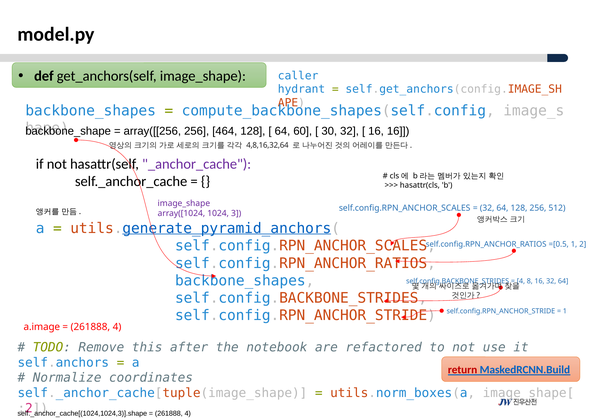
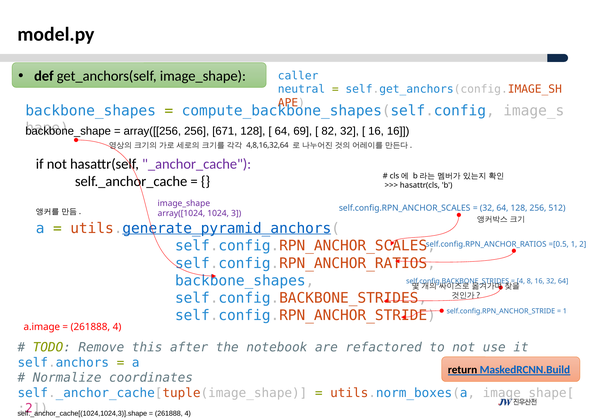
hydrant: hydrant -> neutral
464: 464 -> 671
60: 60 -> 69
30: 30 -> 82
return colour: red -> black
